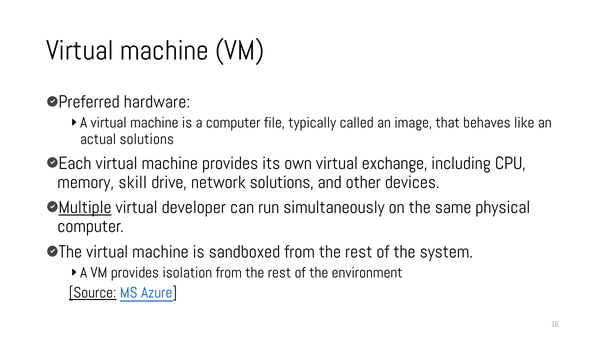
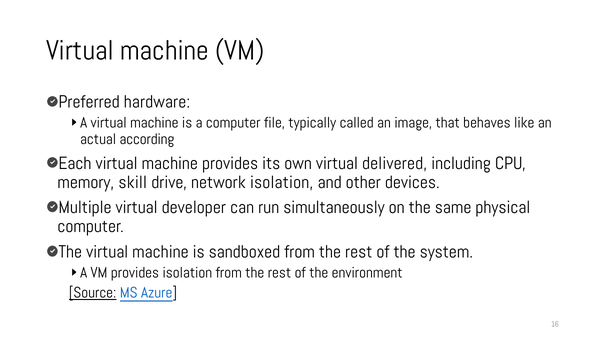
actual solutions: solutions -> according
exchange: exchange -> delivered
network solutions: solutions -> isolation
Multiple underline: present -> none
